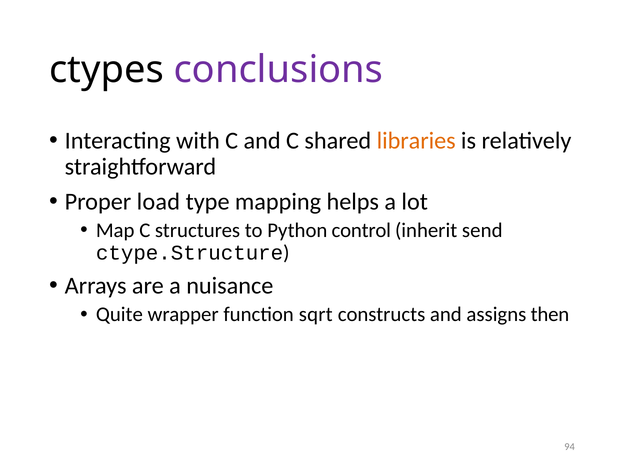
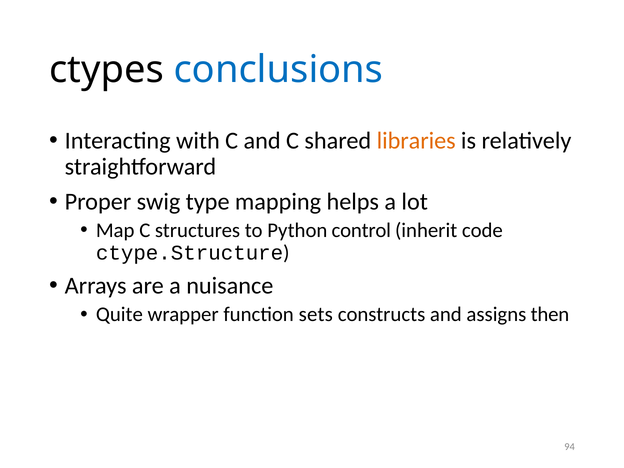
conclusions colour: purple -> blue
load: load -> swig
send: send -> code
sqrt: sqrt -> sets
